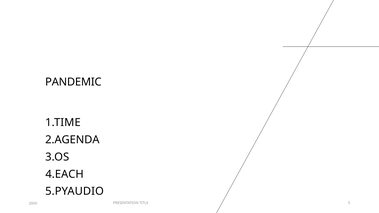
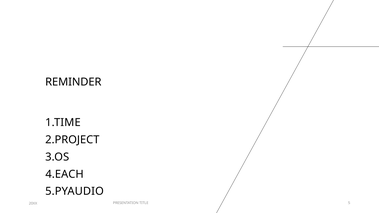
PANDEMIC: PANDEMIC -> REMINDER
2.AGENDA: 2.AGENDA -> 2.PROJECT
